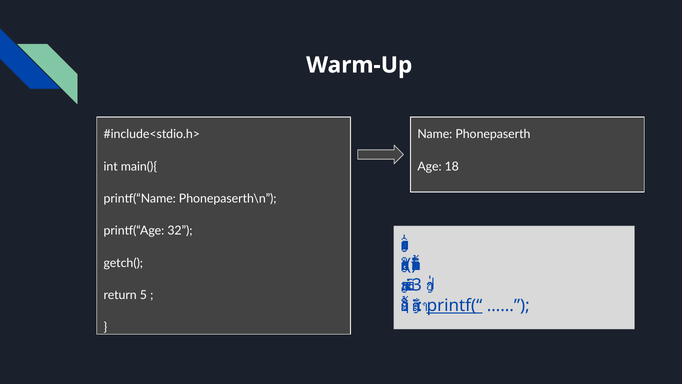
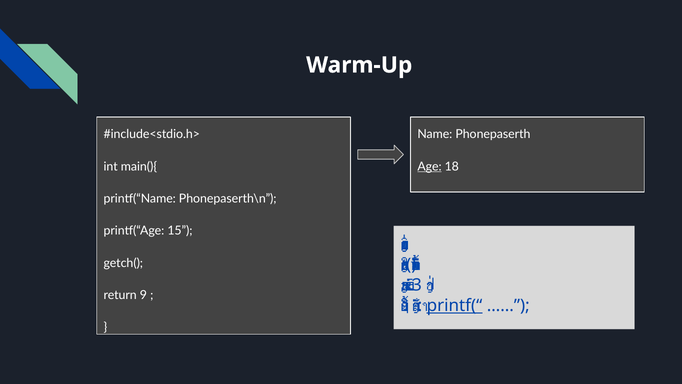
Age underline: none -> present
32: 32 -> 15
5: 5 -> 9
